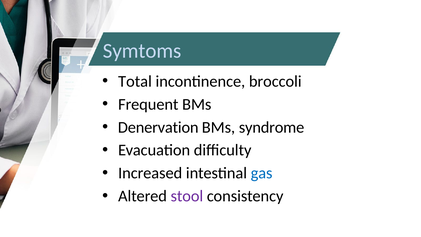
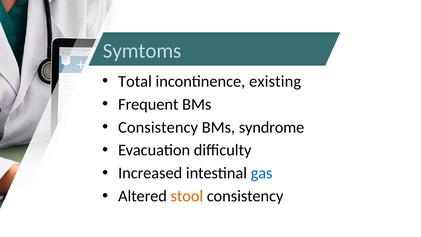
broccoli: broccoli -> existing
Denervation at (158, 127): Denervation -> Consistency
stool colour: purple -> orange
